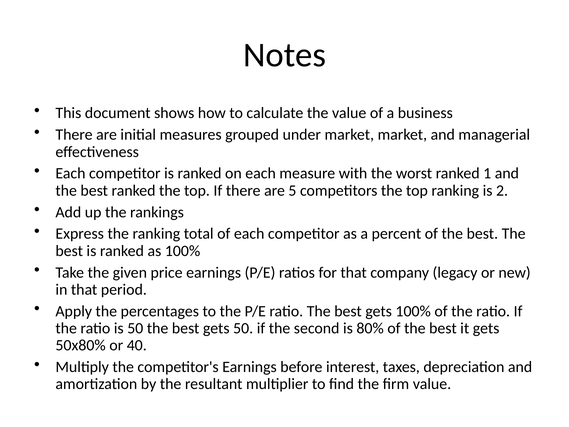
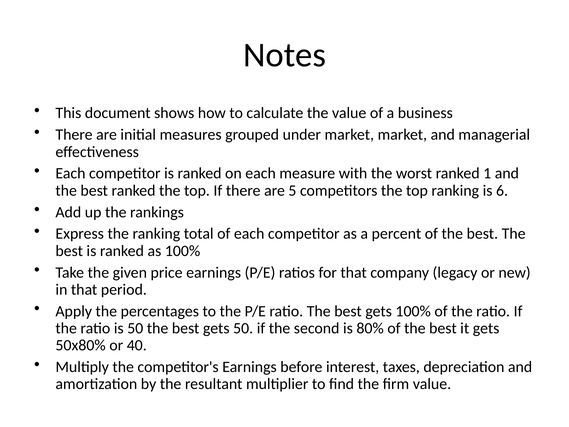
2: 2 -> 6
